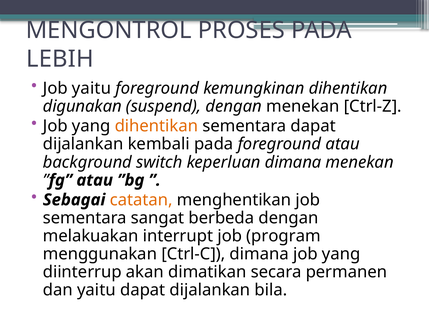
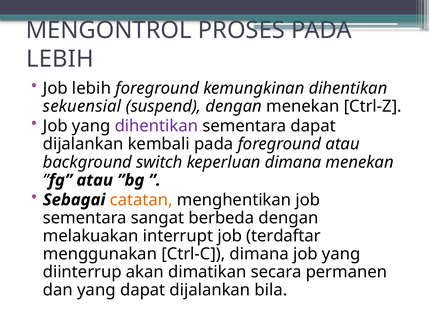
Job yaitu: yaitu -> lebih
digunakan: digunakan -> sekuensial
dihentikan at (156, 126) colour: orange -> purple
program: program -> terdaftar
dan yaitu: yaitu -> yang
